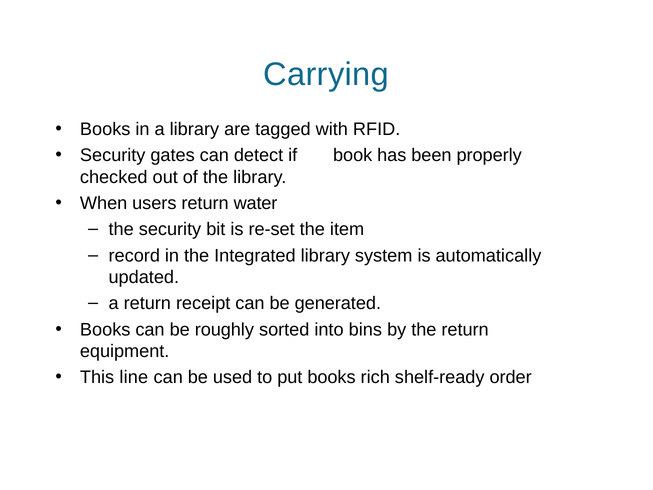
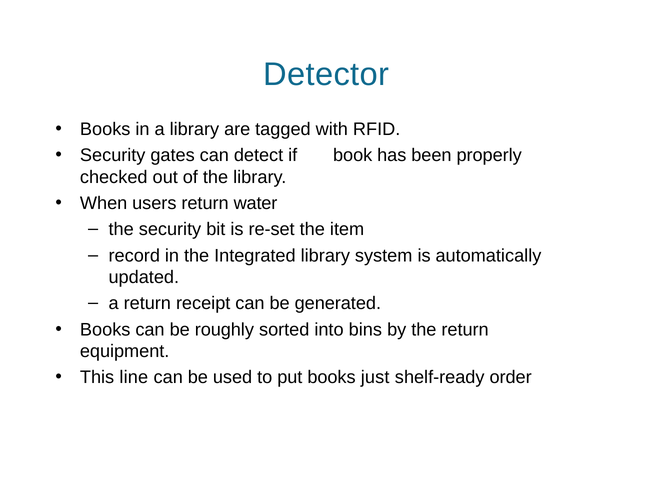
Carrying: Carrying -> Detector
rich: rich -> just
